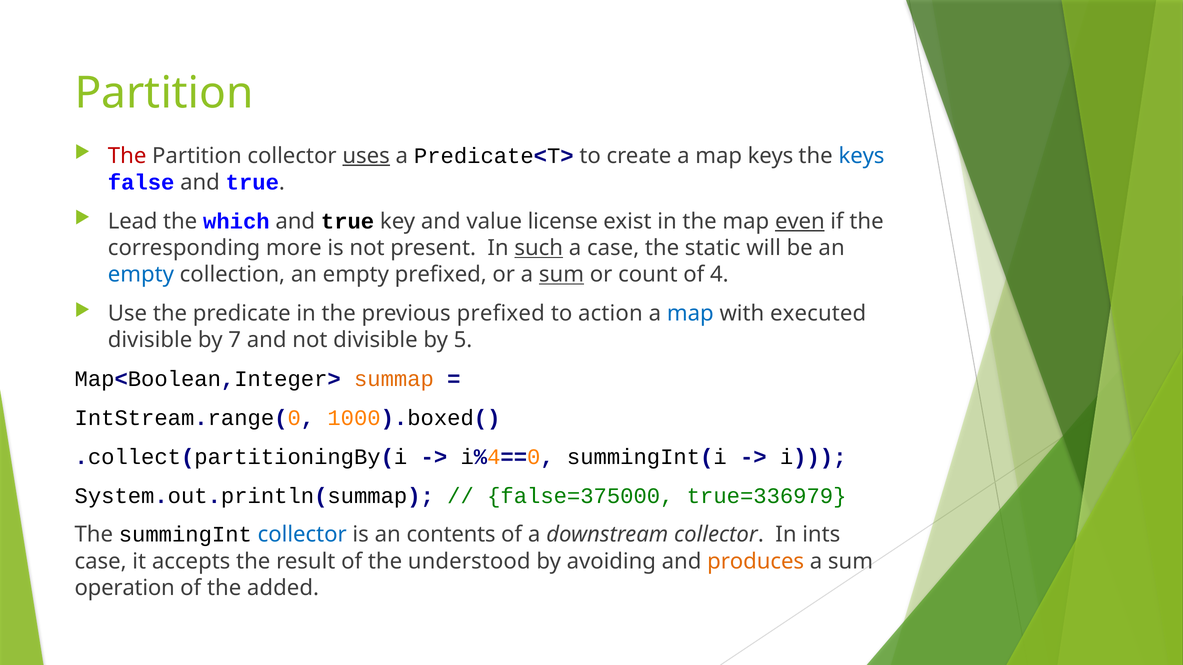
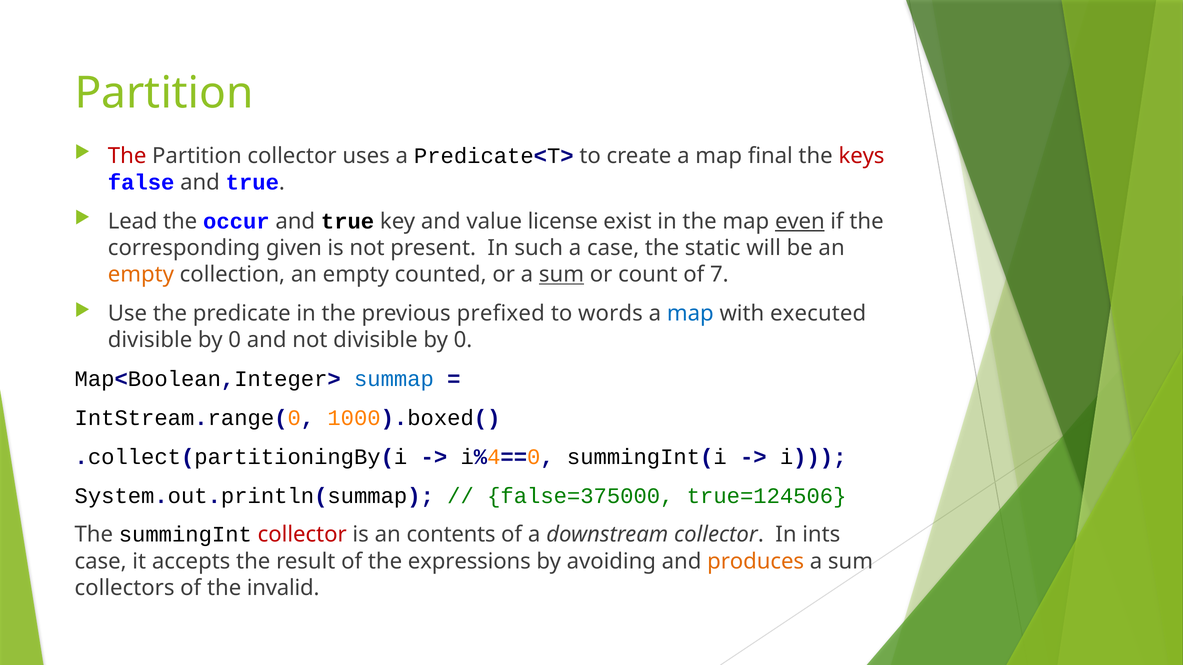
uses underline: present -> none
map keys: keys -> final
keys at (861, 156) colour: blue -> red
which: which -> occur
more: more -> given
such underline: present -> none
empty at (141, 275) colour: blue -> orange
empty prefixed: prefixed -> counted
4: 4 -> 7
action: action -> words
7 at (235, 340): 7 -> 0
not divisible by 5: 5 -> 0
summap colour: orange -> blue
true=336979: true=336979 -> true=124506
collector at (302, 535) colour: blue -> red
understood: understood -> expressions
operation: operation -> collectors
added: added -> invalid
